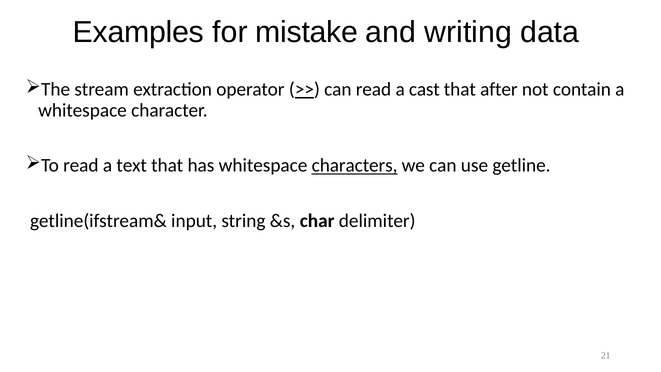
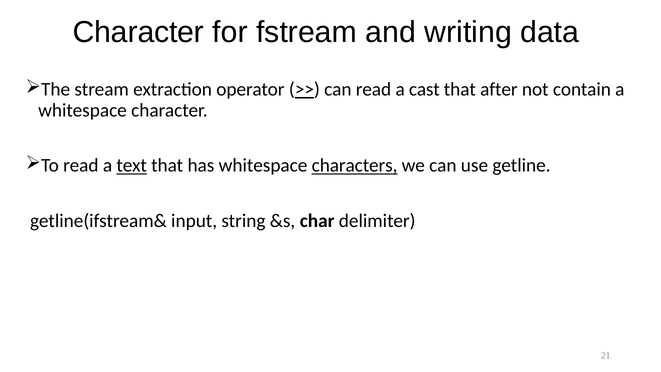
Examples at (138, 32): Examples -> Character
mistake: mistake -> fstream
text underline: none -> present
